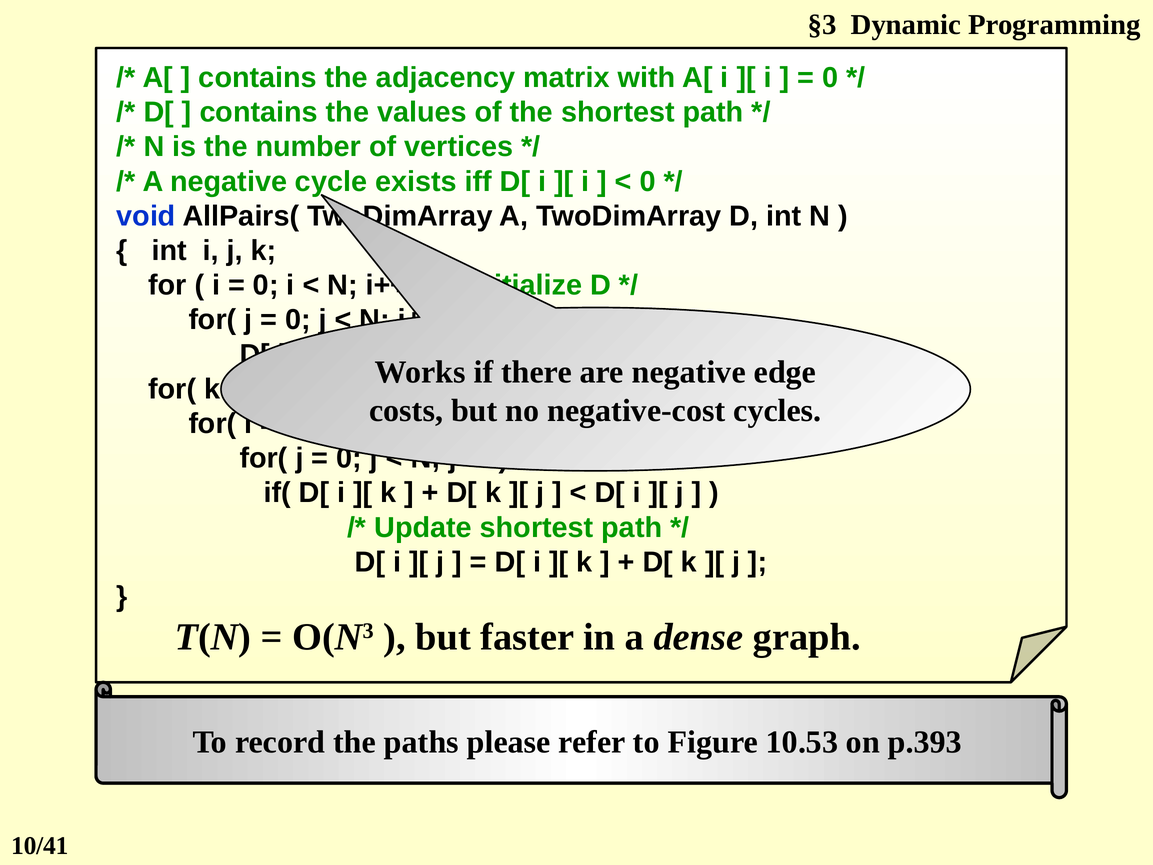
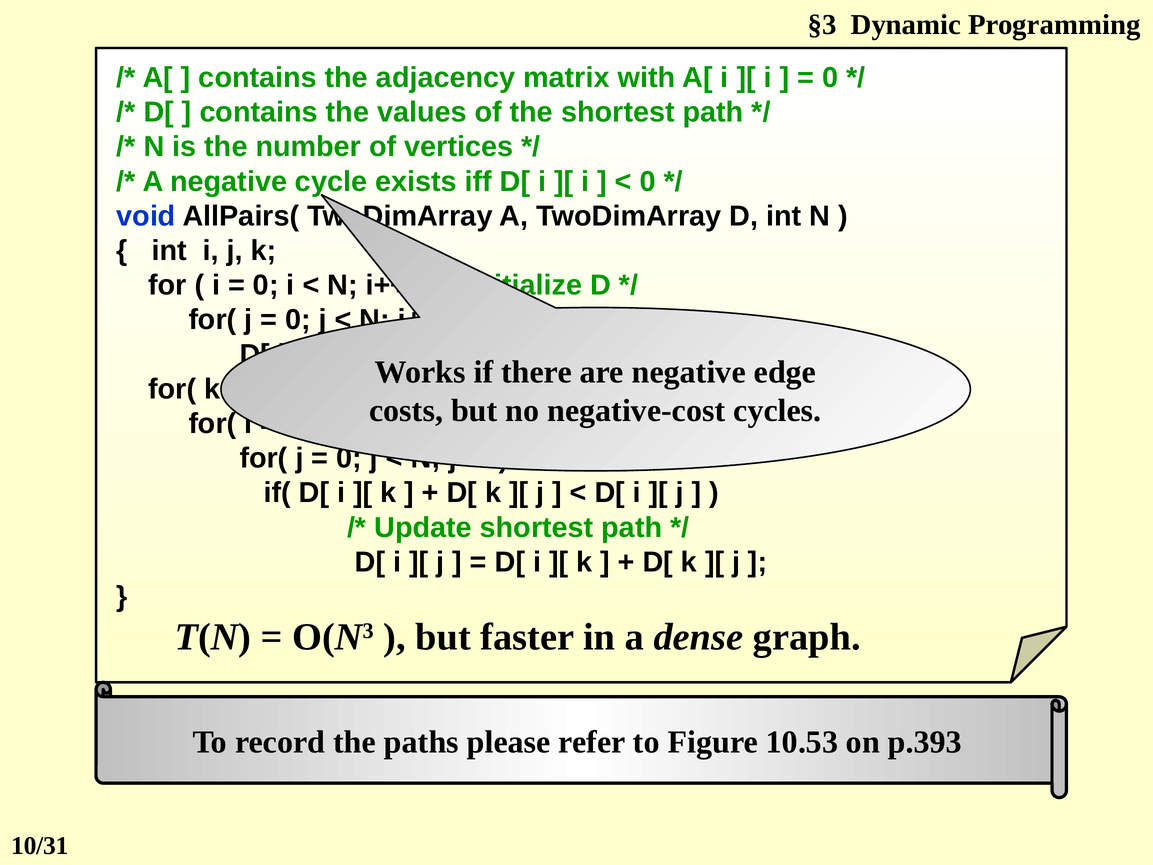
10/41: 10/41 -> 10/31
